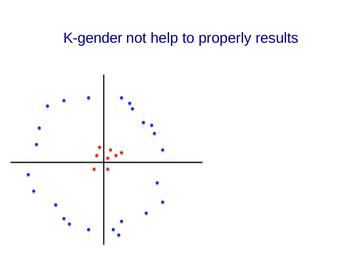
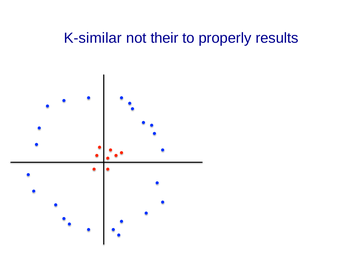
K-gender: K-gender -> K-similar
help: help -> their
